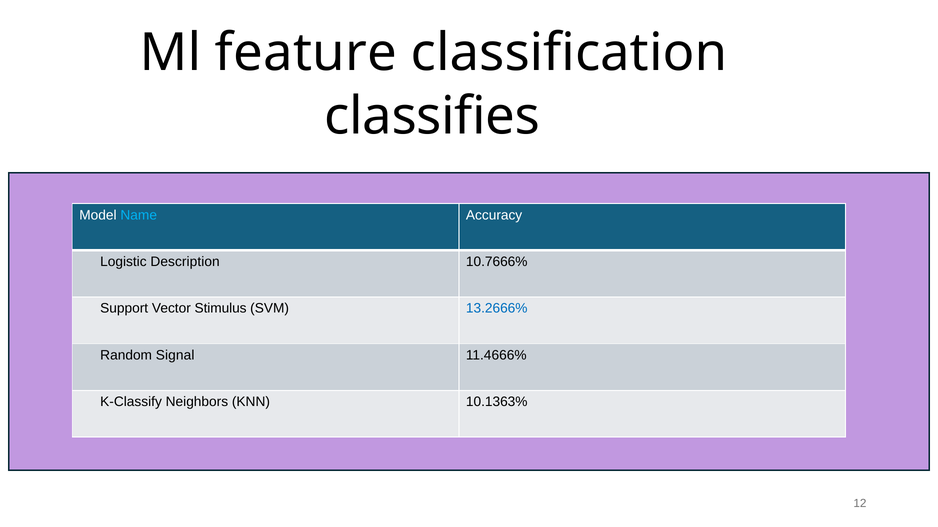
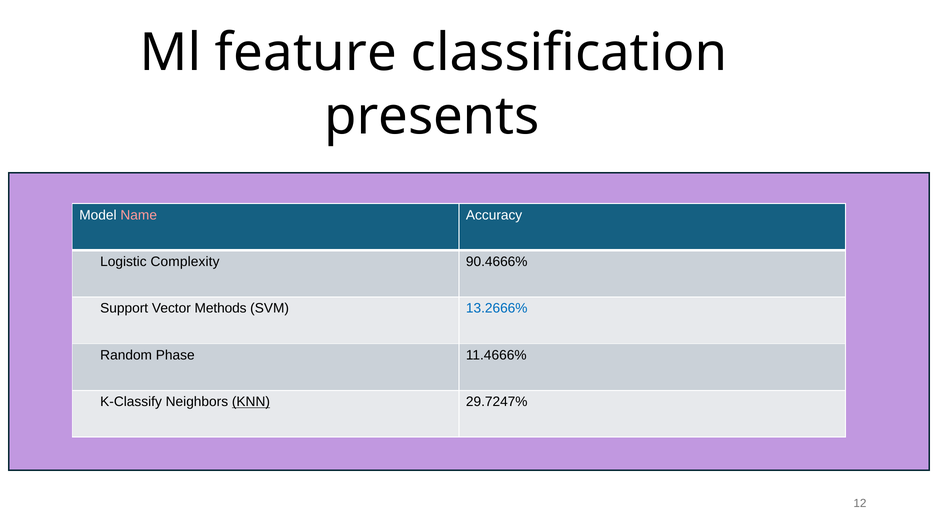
classifies: classifies -> presents
Name colour: light blue -> pink
Description: Description -> Complexity
10.7666%: 10.7666% -> 90.4666%
Stimulus: Stimulus -> Methods
Signal: Signal -> Phase
KNN underline: none -> present
10.1363%: 10.1363% -> 29.7247%
